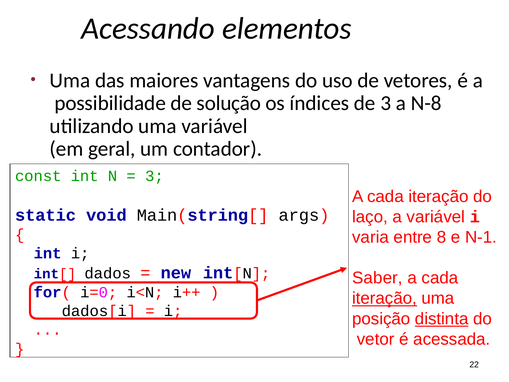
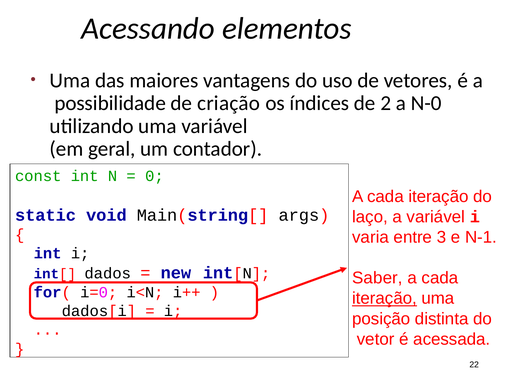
solução: solução -> criação
de 3: 3 -> 2
N-8: N-8 -> N-0
3 at (154, 176): 3 -> 0
8: 8 -> 3
distinta underline: present -> none
